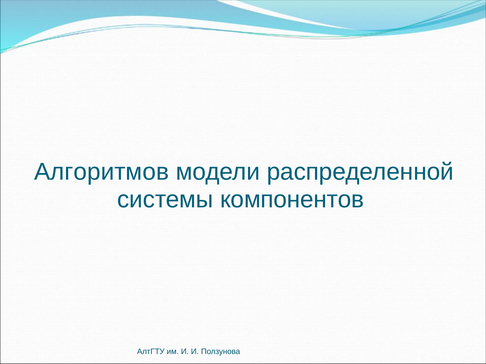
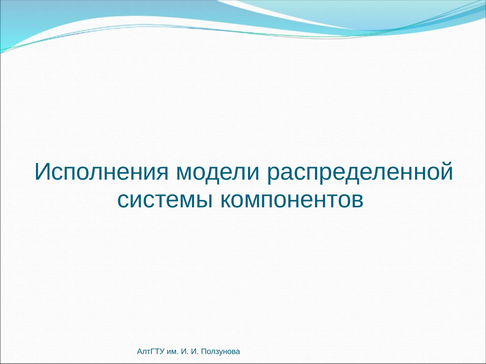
Алгоритмов: Алгоритмов -> Исполнения
